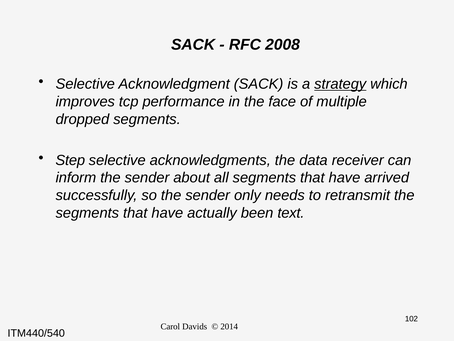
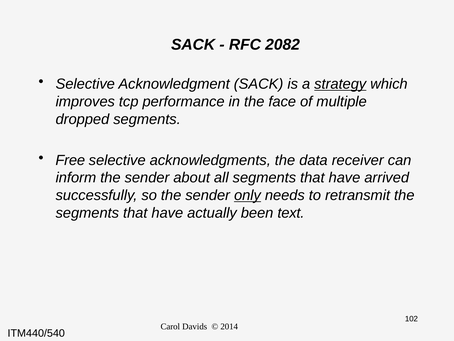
2008: 2008 -> 2082
Step: Step -> Free
only underline: none -> present
